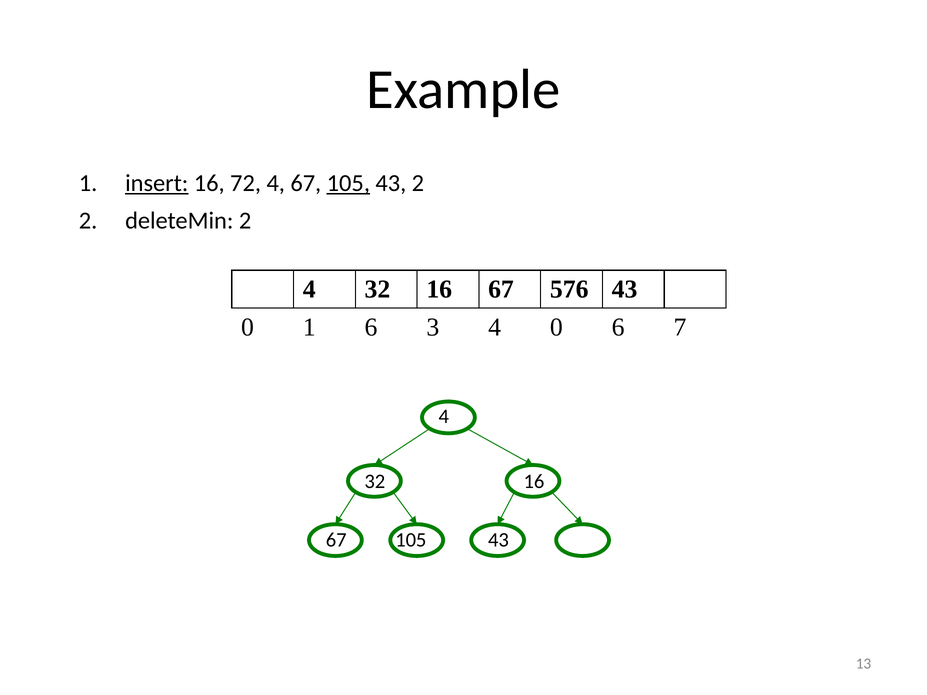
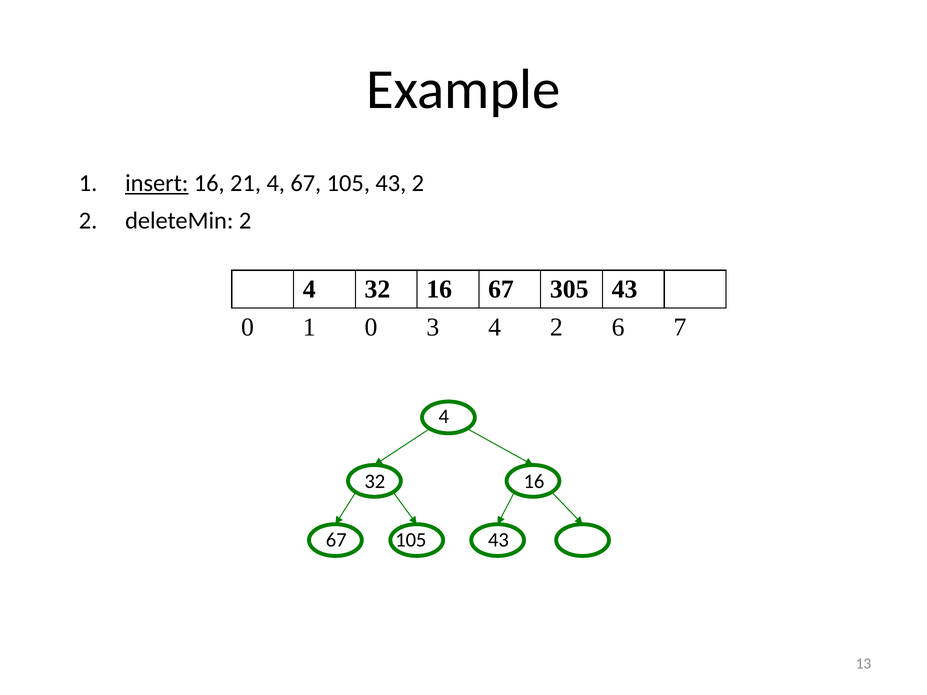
72: 72 -> 21
105 at (348, 183) underline: present -> none
576: 576 -> 305
1 6: 6 -> 0
4 0: 0 -> 2
